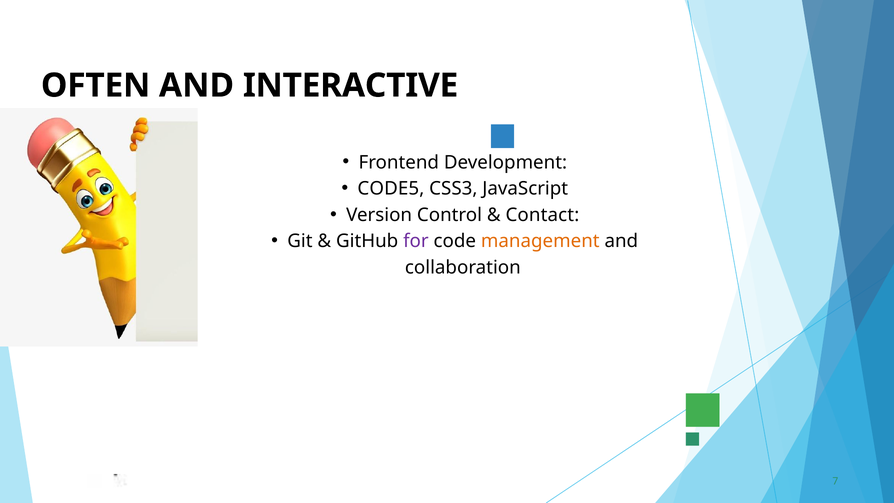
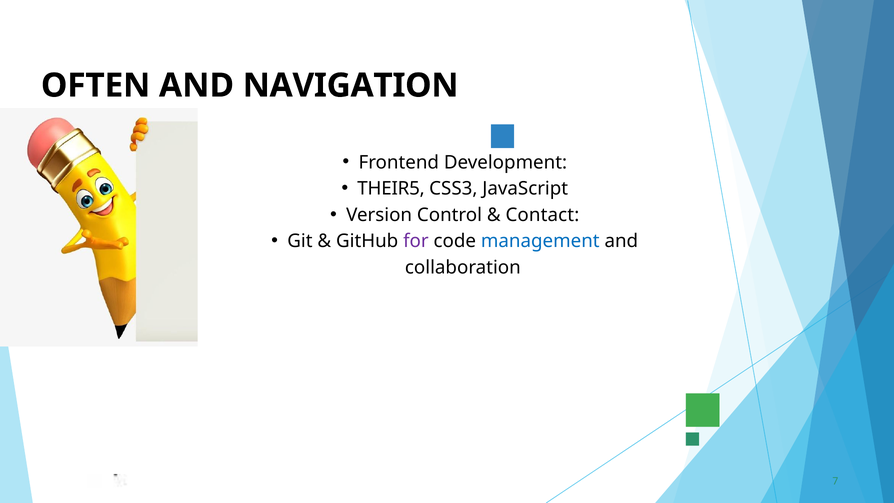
INTERACTIVE: INTERACTIVE -> NAVIGATION
CODE5: CODE5 -> THEIR5
management colour: orange -> blue
